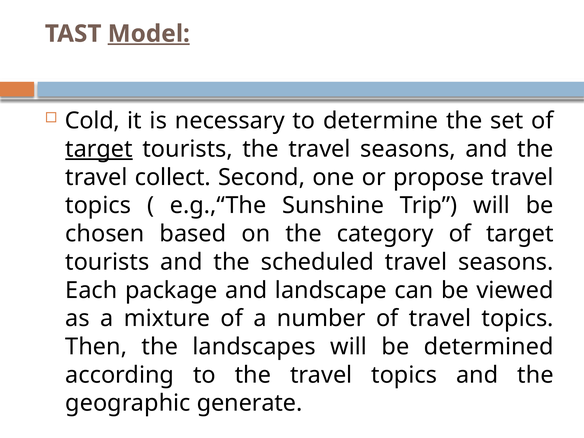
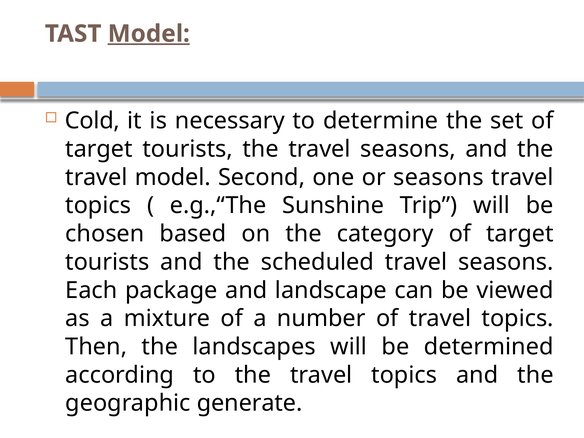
target at (99, 149) underline: present -> none
travel collect: collect -> model
or propose: propose -> seasons
